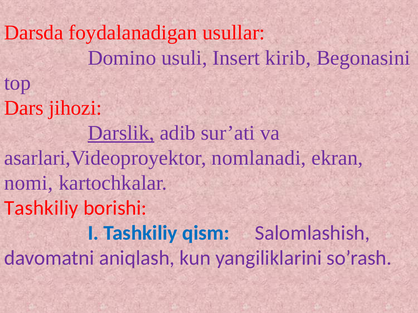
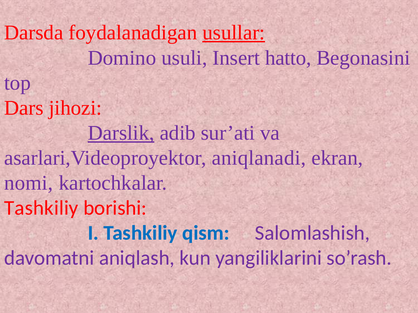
usullar underline: none -> present
kirib: kirib -> hatto
nomlanadi: nomlanadi -> aniqlanadi
